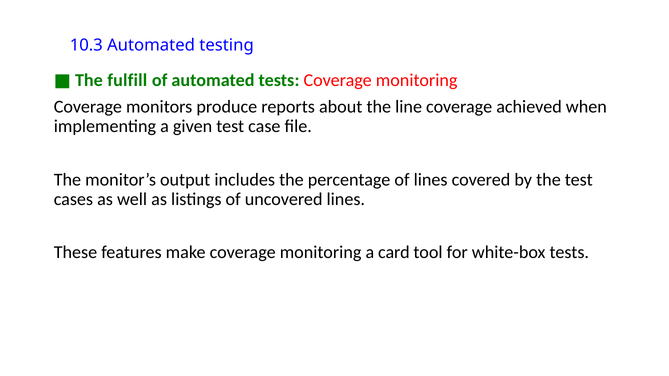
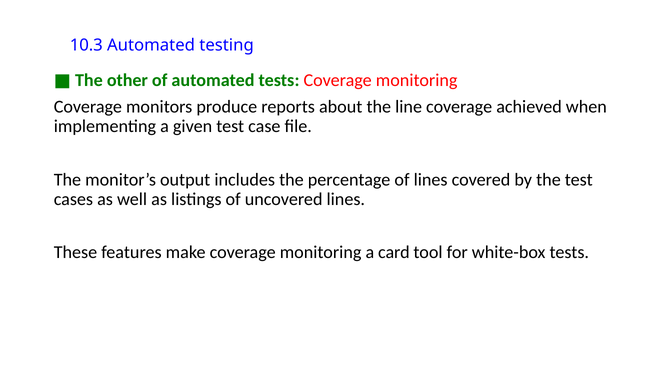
fulfill: fulfill -> other
